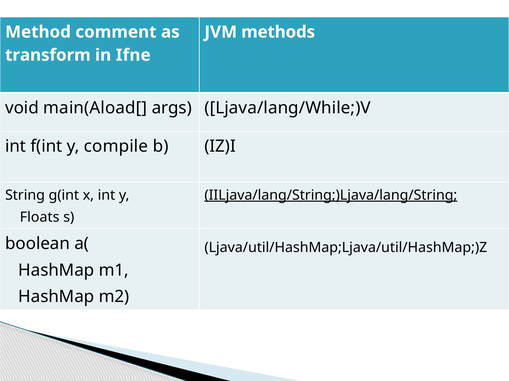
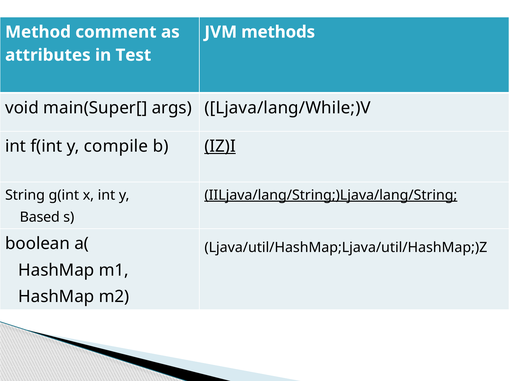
transform: transform -> attributes
Ifne: Ifne -> Test
main(Aload[: main(Aload[ -> main(Super[
IZ)I underline: none -> present
Floats: Floats -> Based
